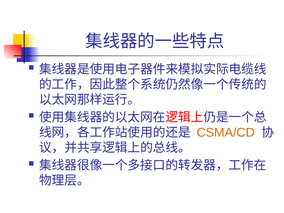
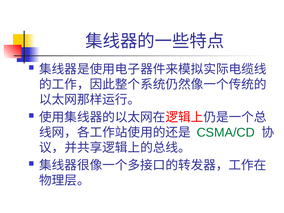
CSMA/CD colour: orange -> green
